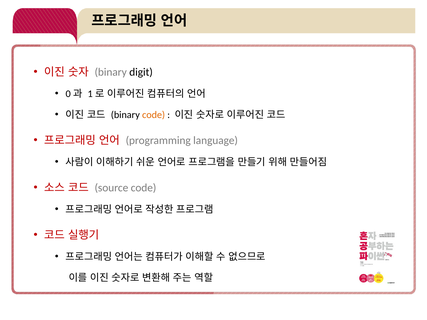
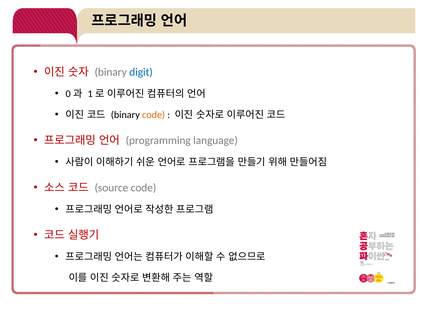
digit colour: black -> blue
